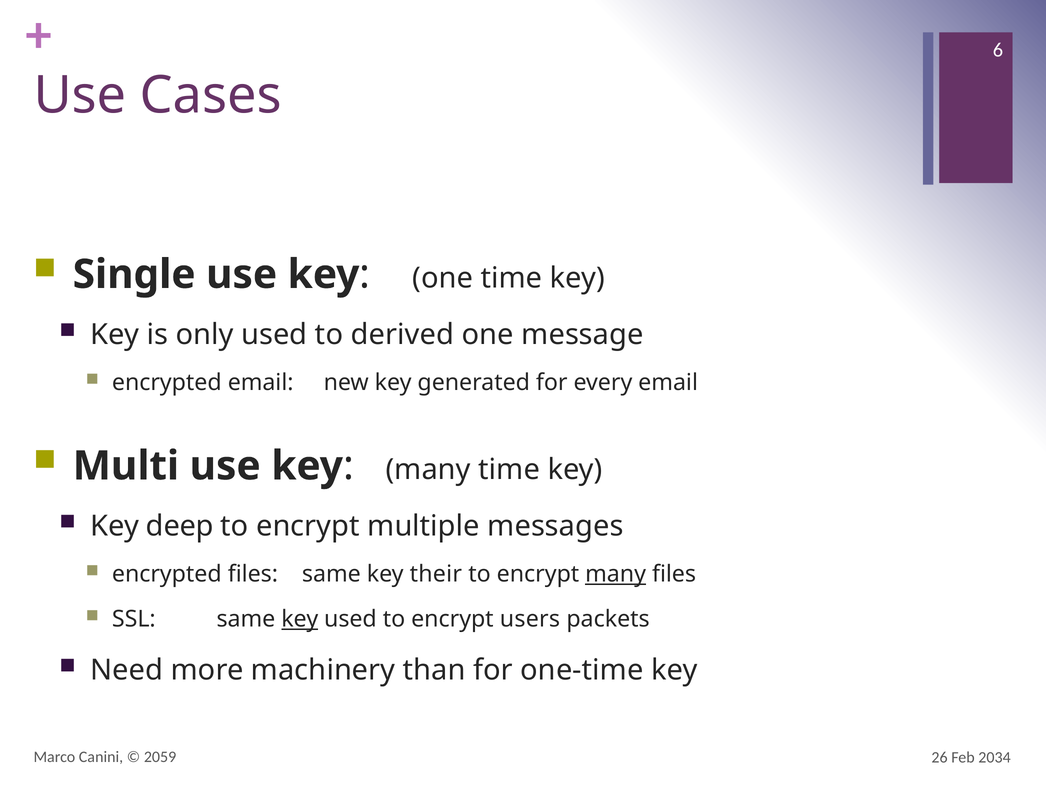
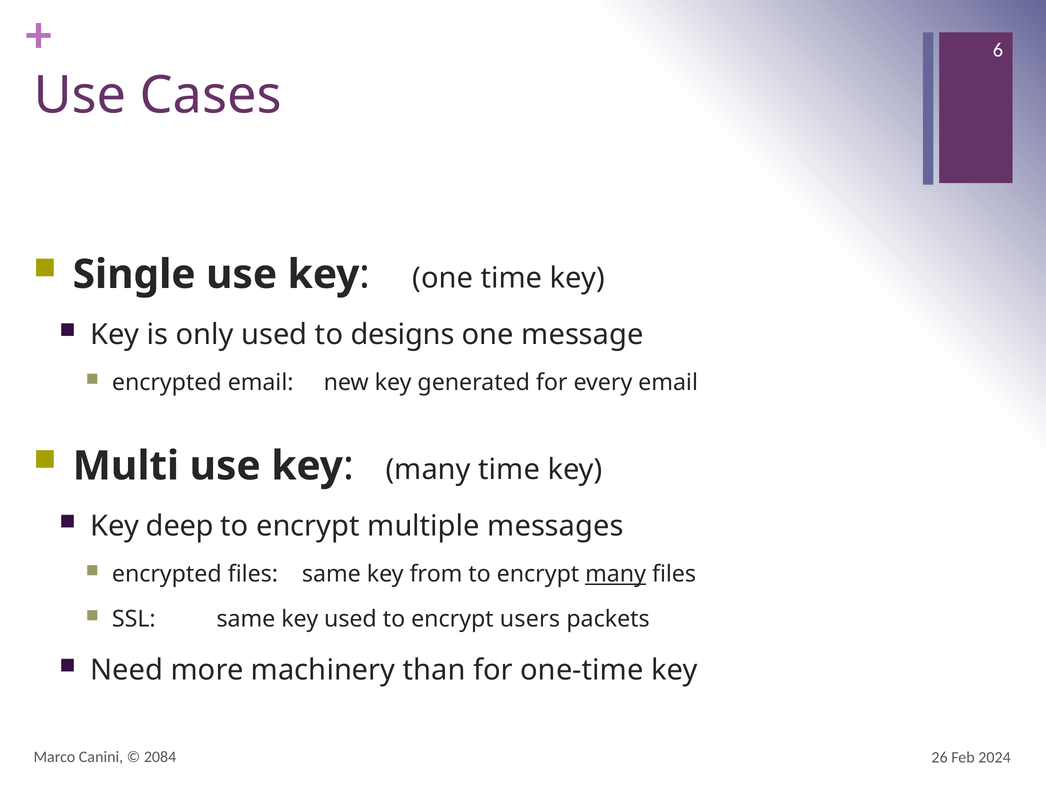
derived: derived -> designs
their: their -> from
key at (300, 619) underline: present -> none
2059: 2059 -> 2084
2034: 2034 -> 2024
